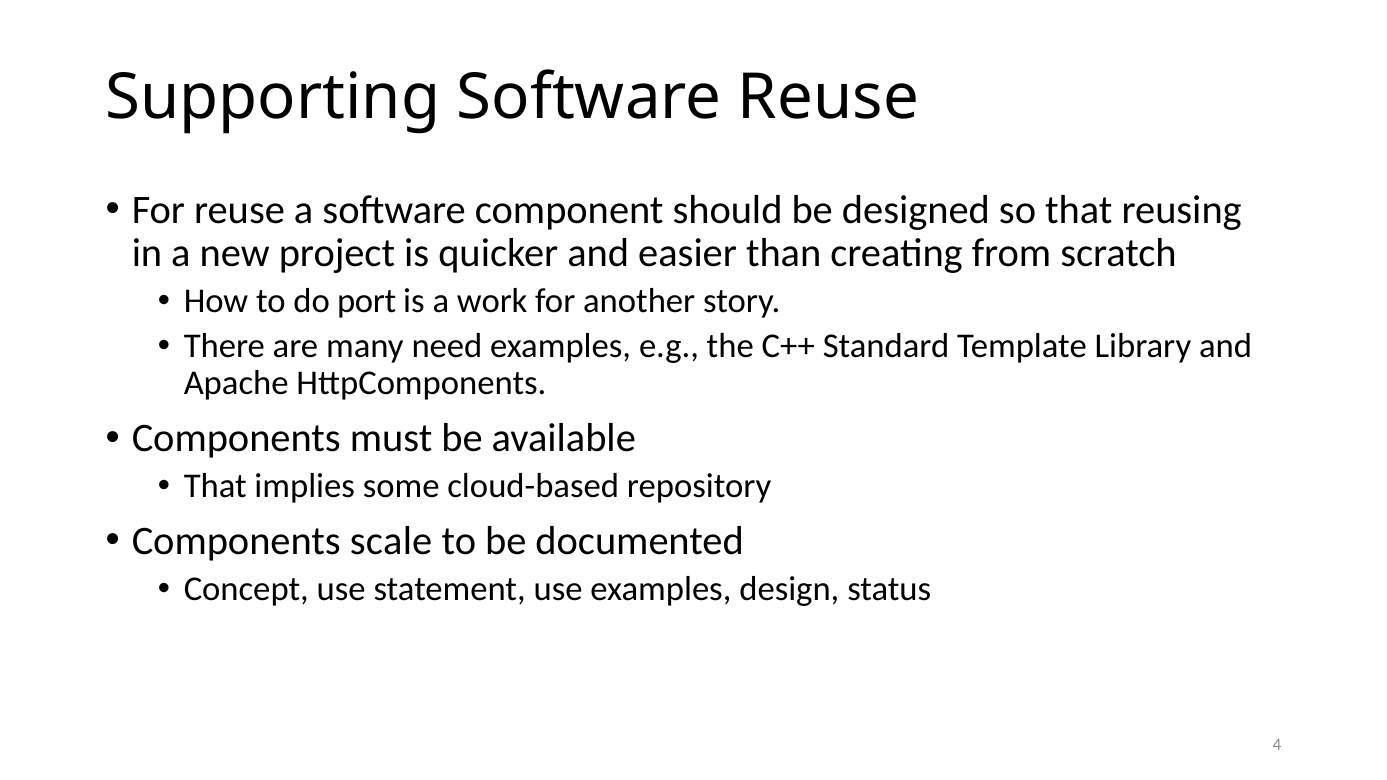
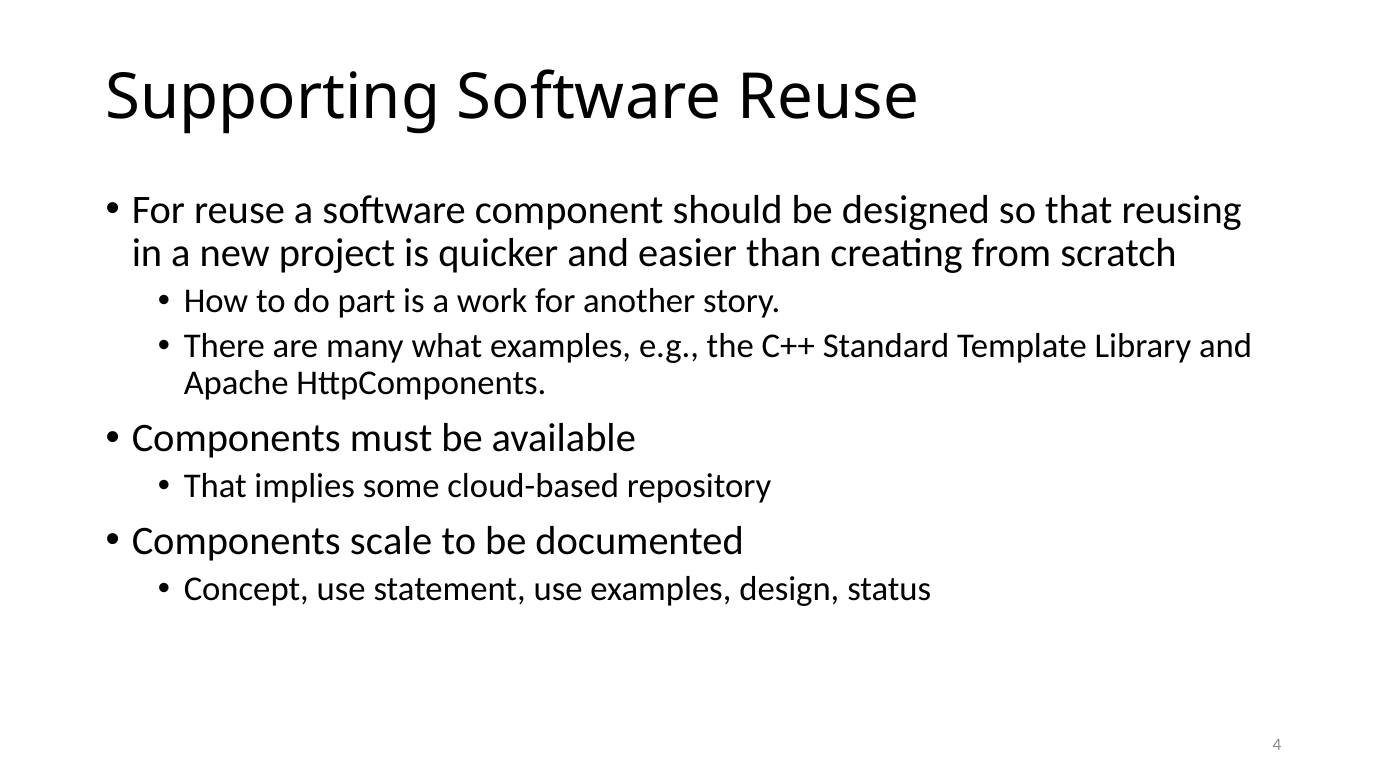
port: port -> part
need: need -> what
